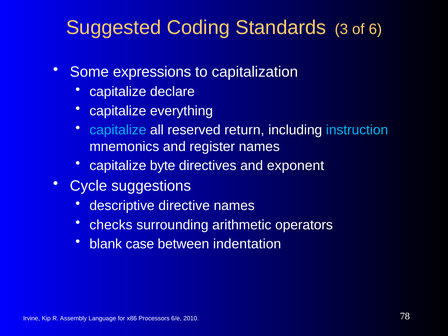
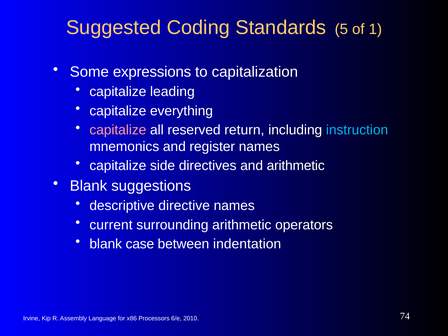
3: 3 -> 5
6: 6 -> 1
declare: declare -> leading
capitalize at (118, 130) colour: light blue -> pink
byte: byte -> side
and exponent: exponent -> arithmetic
Cycle at (88, 186): Cycle -> Blank
checks: checks -> current
78: 78 -> 74
